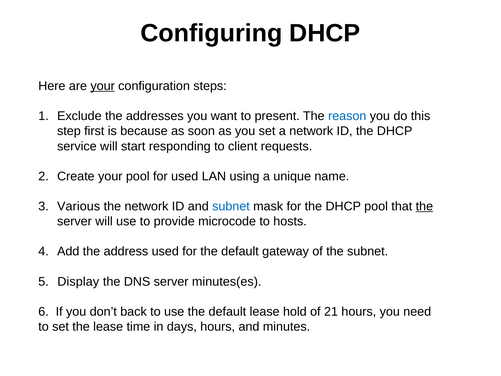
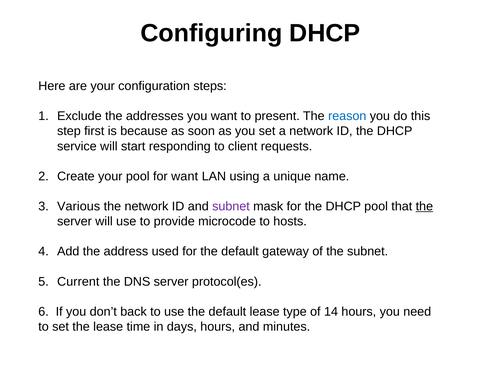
your at (103, 86) underline: present -> none
for used: used -> want
subnet at (231, 206) colour: blue -> purple
Display: Display -> Current
minutes(es: minutes(es -> protocol(es
hold: hold -> type
21: 21 -> 14
